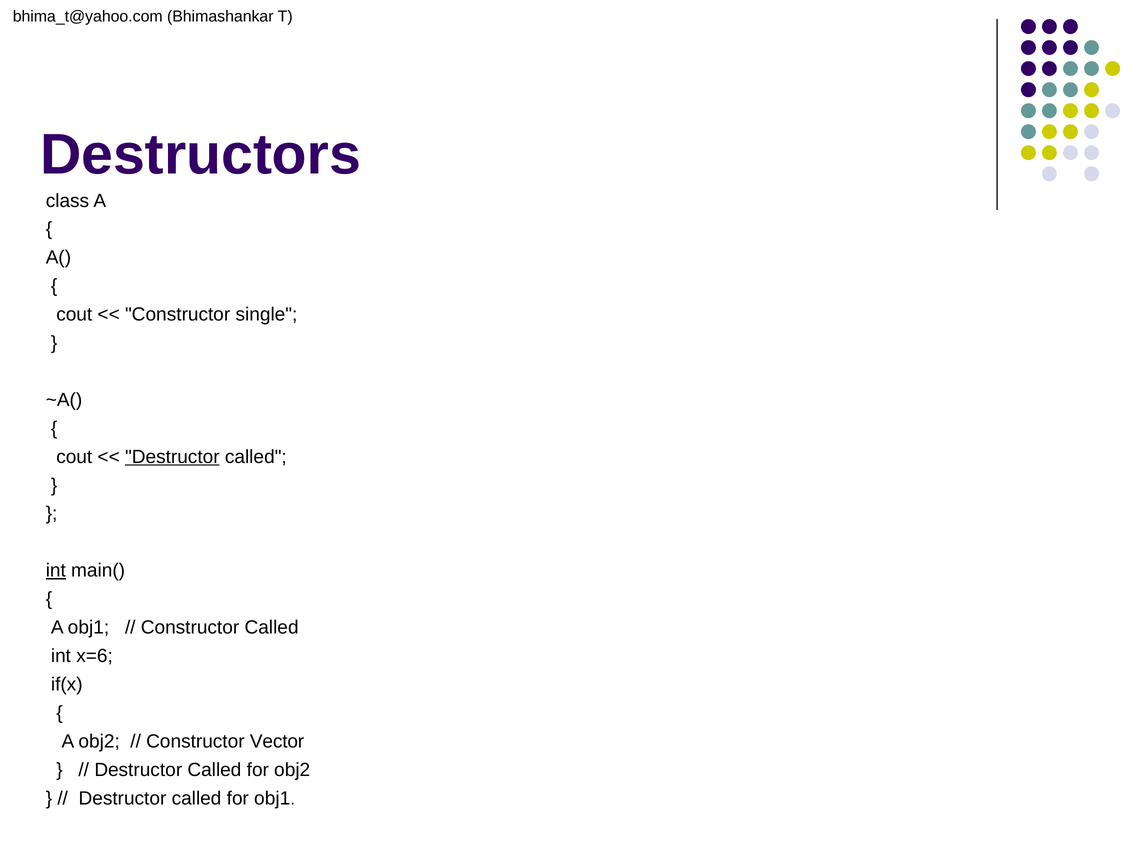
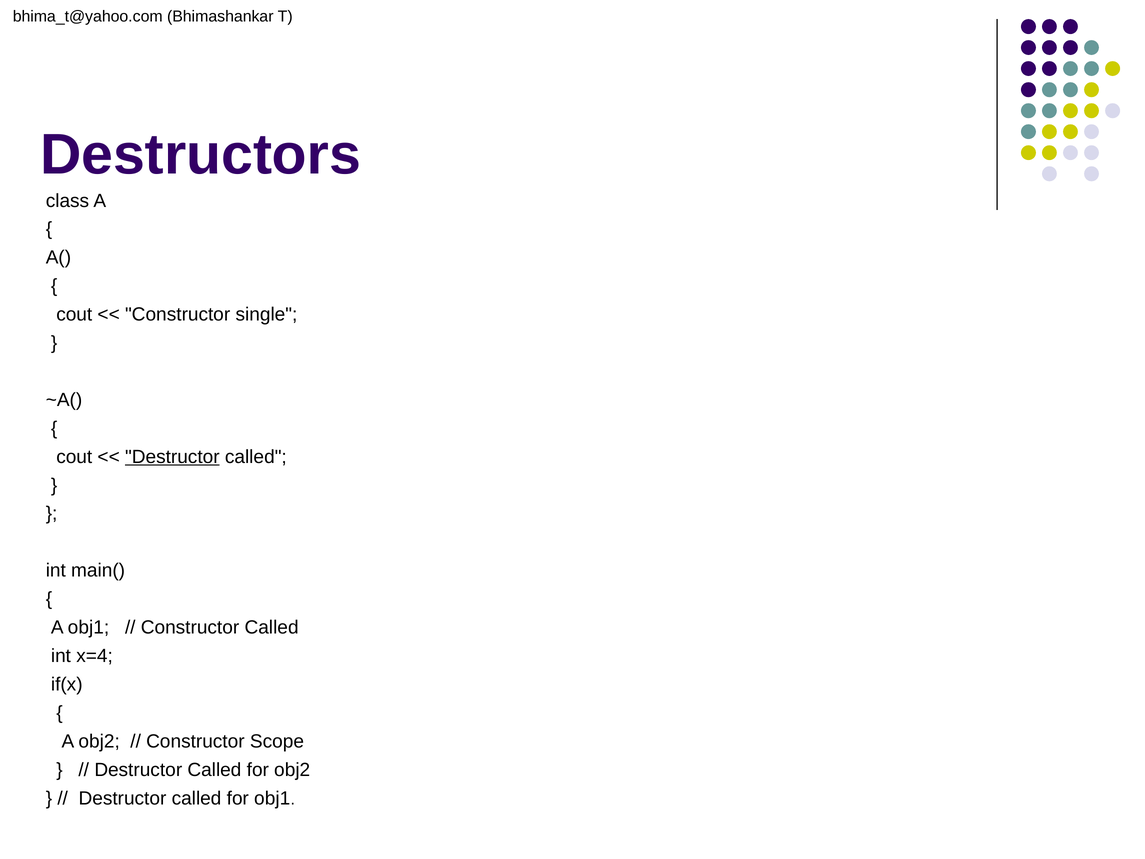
int at (56, 570) underline: present -> none
x=6: x=6 -> x=4
Vector: Vector -> Scope
